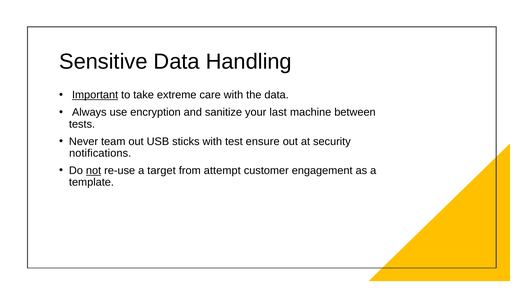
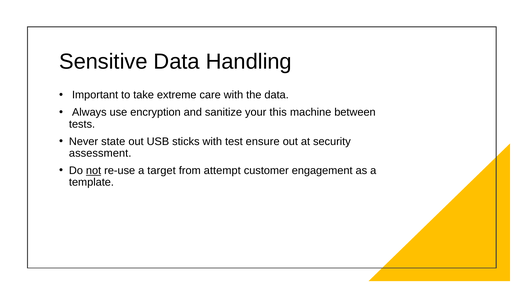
Important underline: present -> none
last: last -> this
team: team -> state
notifications: notifications -> assessment
